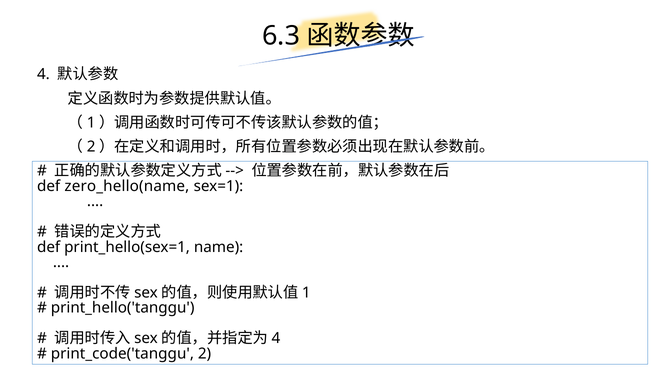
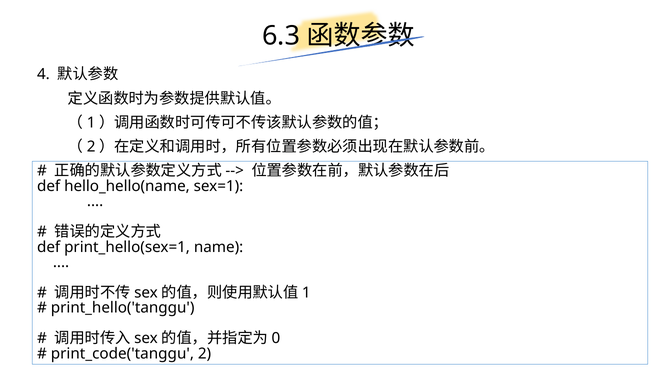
zero_hello(name: zero_hello(name -> hello_hello(name
4 at (276, 338): 4 -> 0
